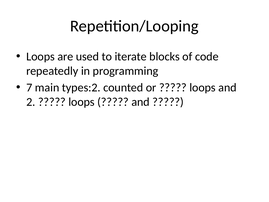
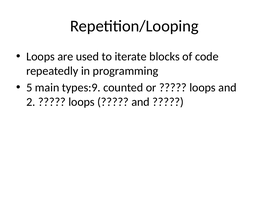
7: 7 -> 5
types:2: types:2 -> types:9
